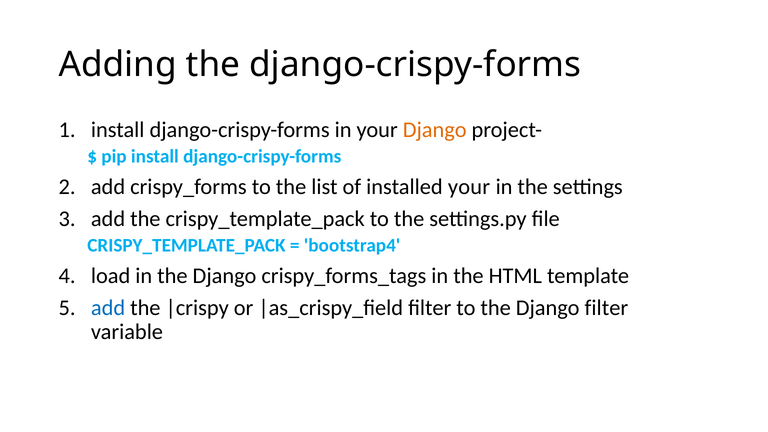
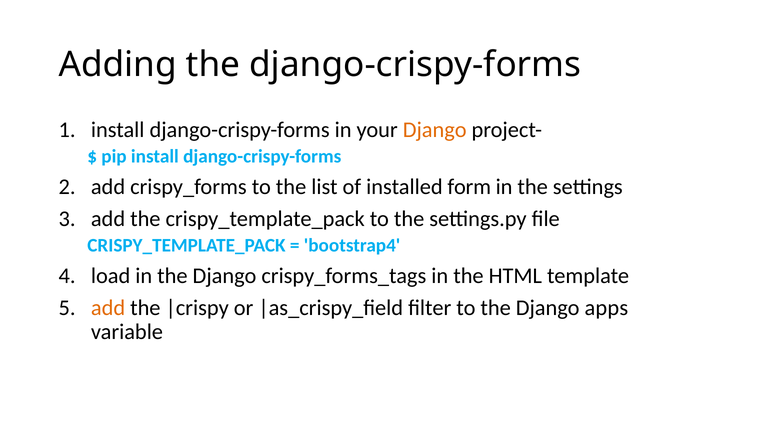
installed your: your -> form
add at (108, 308) colour: blue -> orange
Django filter: filter -> apps
